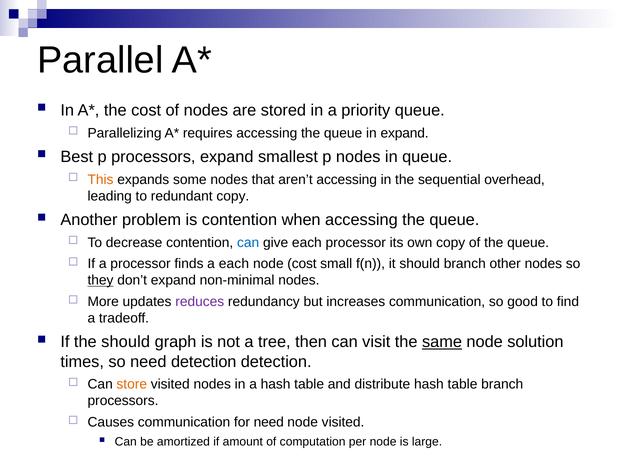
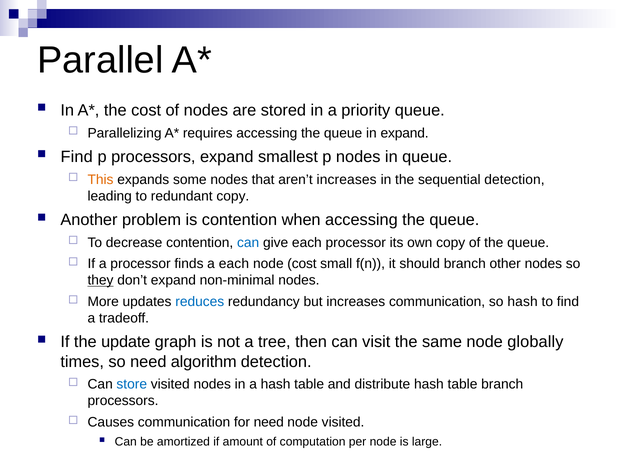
Best at (77, 157): Best -> Find
aren’t accessing: accessing -> increases
sequential overhead: overhead -> detection
reduces colour: purple -> blue
so good: good -> hash
the should: should -> update
same underline: present -> none
solution: solution -> globally
need detection: detection -> algorithm
store colour: orange -> blue
